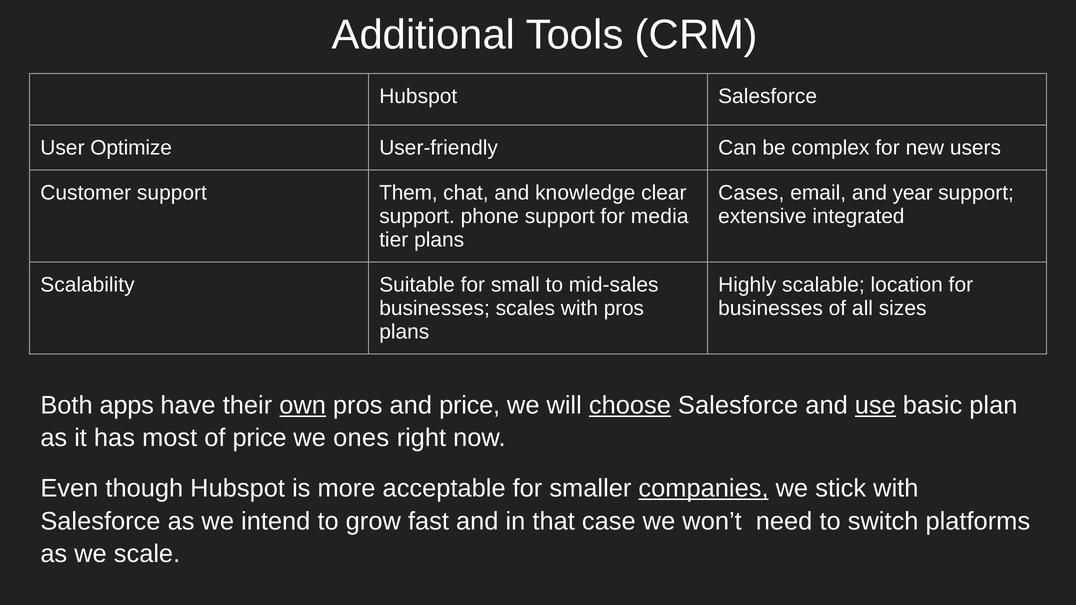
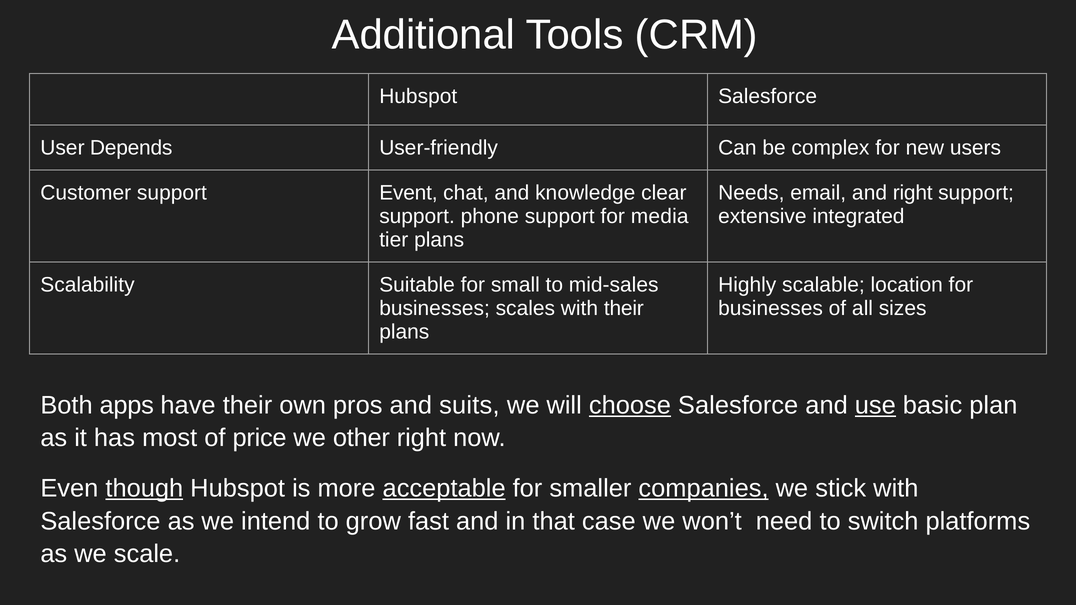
Optimize: Optimize -> Depends
Them: Them -> Event
Cases: Cases -> Needs
and year: year -> right
with pros: pros -> their
own underline: present -> none
and price: price -> suits
ones: ones -> other
though underline: none -> present
acceptable underline: none -> present
